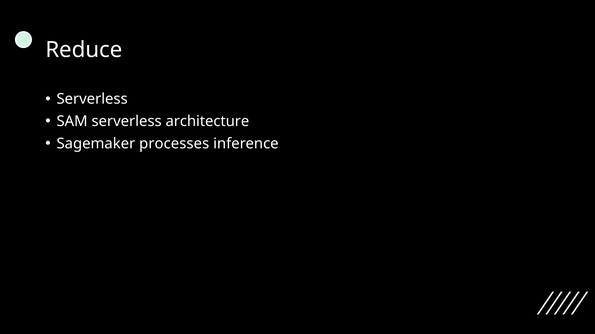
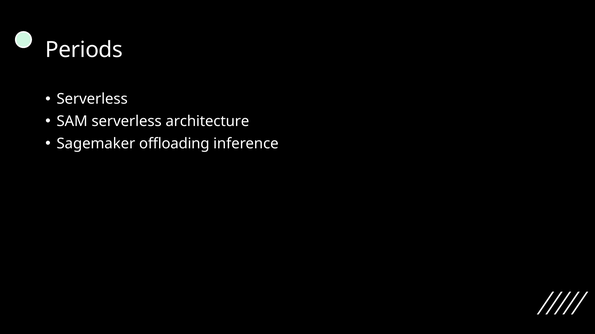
Reduce: Reduce -> Periods
processes: processes -> offloading
